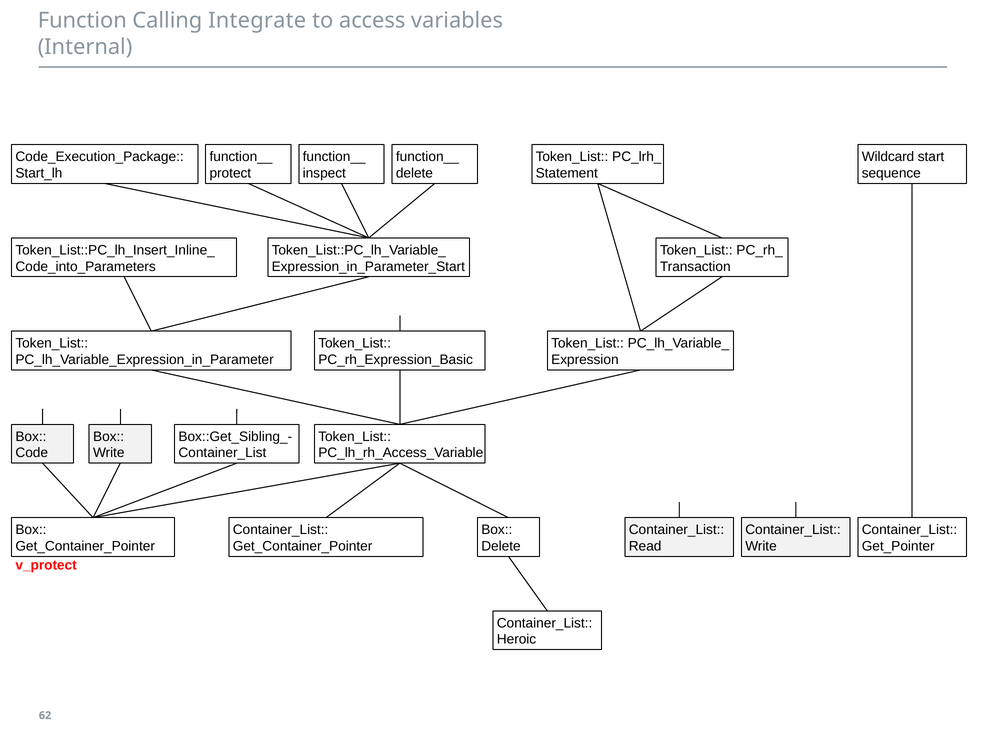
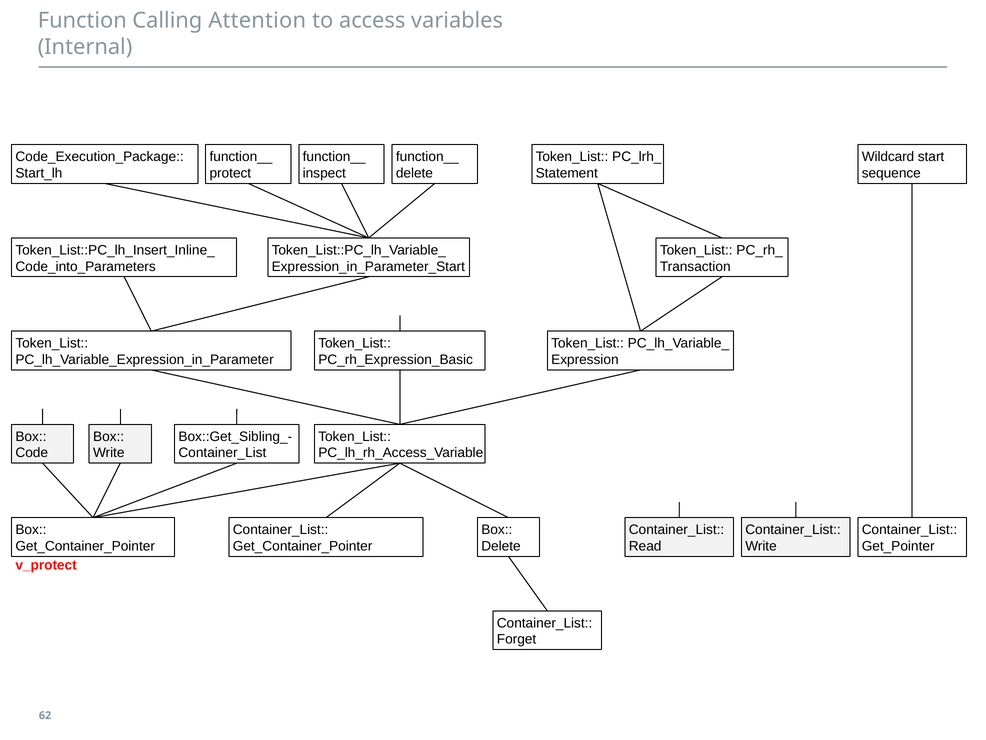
Integrate: Integrate -> Attention
Heroic: Heroic -> Forget
